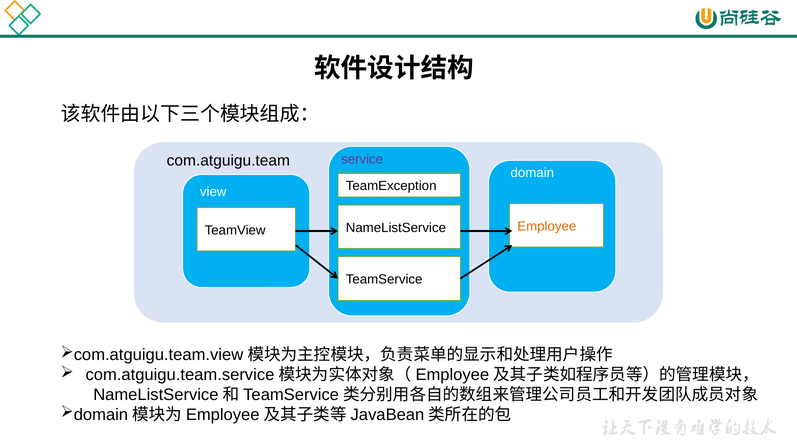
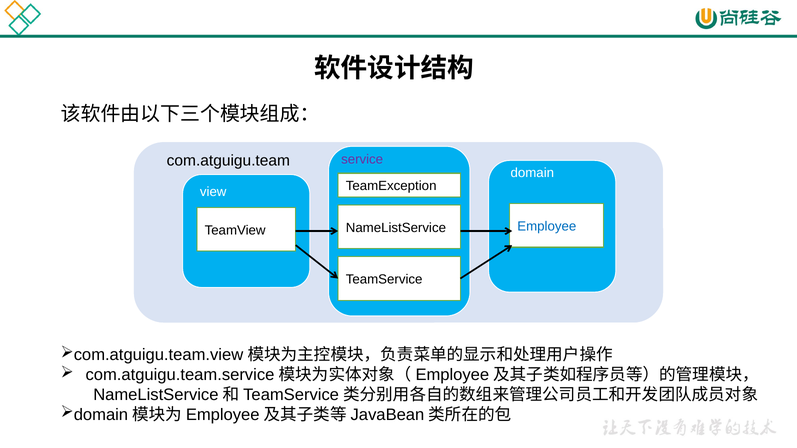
Employee colour: orange -> blue
